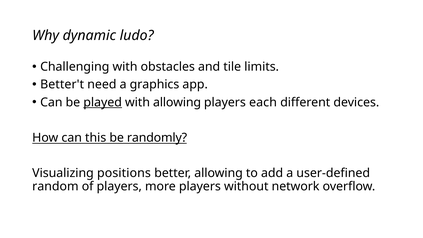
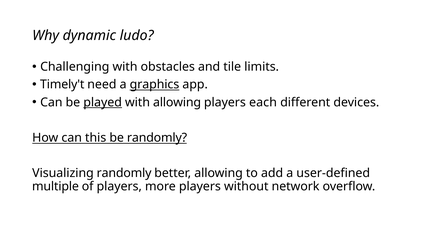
Better't: Better't -> Timely't
graphics underline: none -> present
Visualizing positions: positions -> randomly
random: random -> multiple
